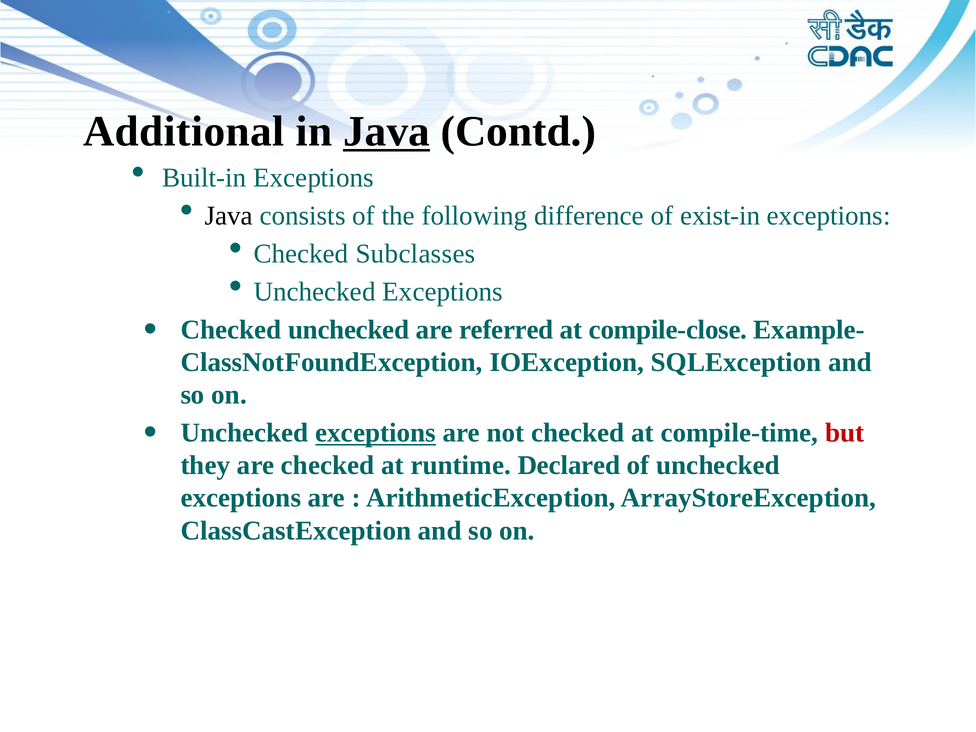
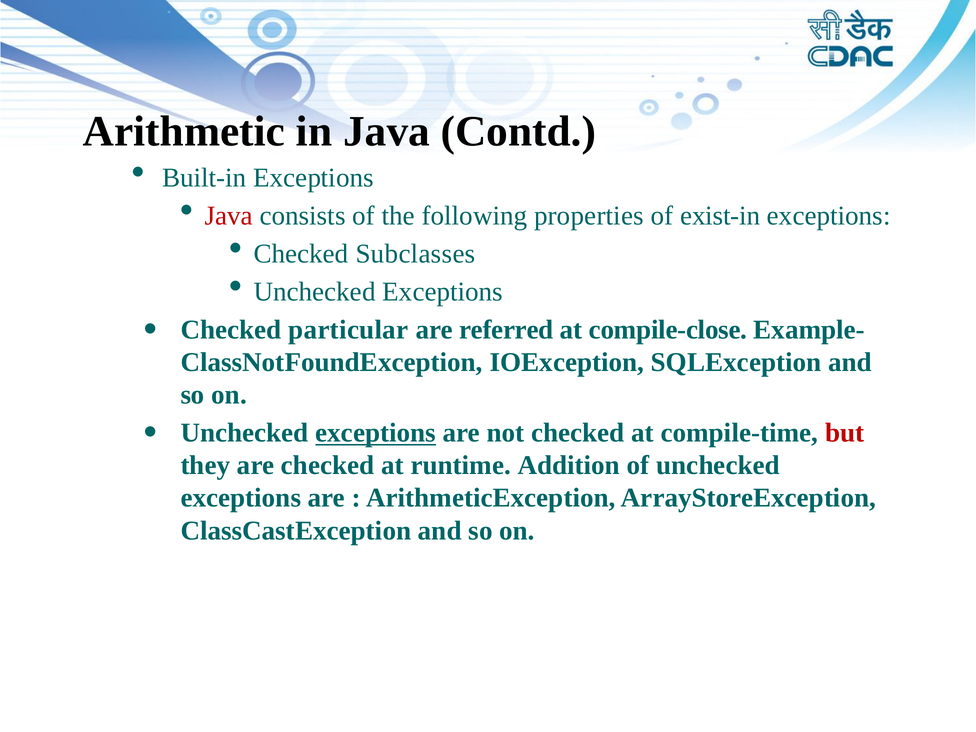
Additional: Additional -> Arithmetic
Java at (387, 131) underline: present -> none
Java at (229, 216) colour: black -> red
difference: difference -> properties
Checked unchecked: unchecked -> particular
Declared: Declared -> Addition
